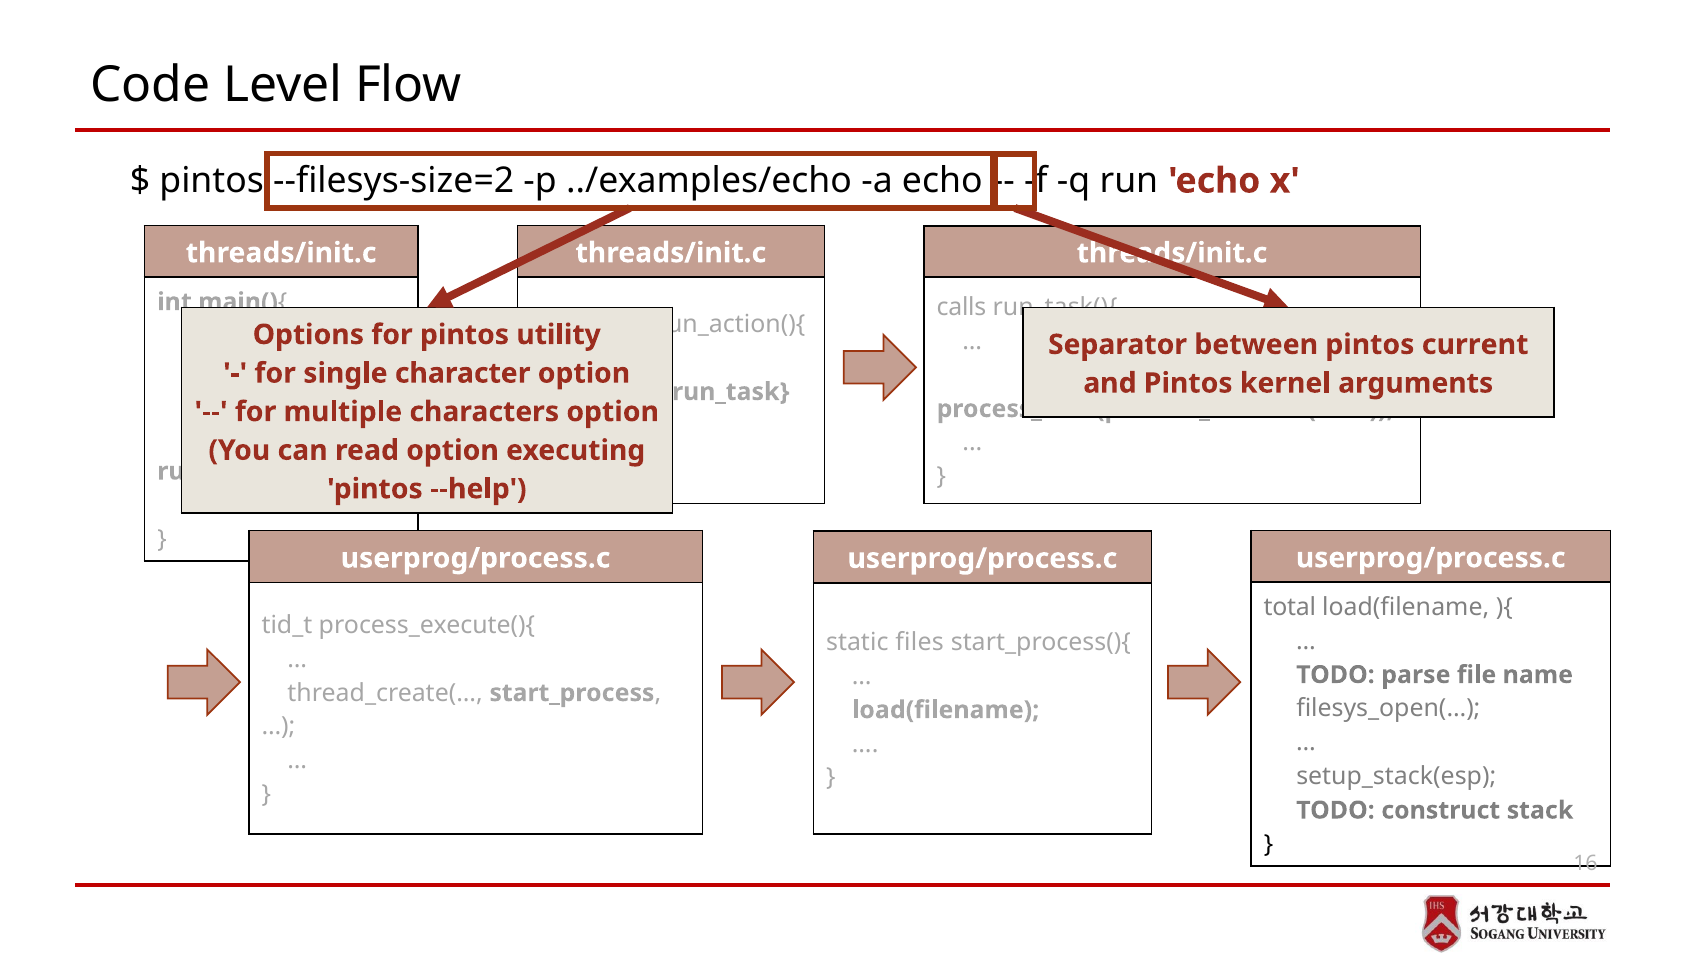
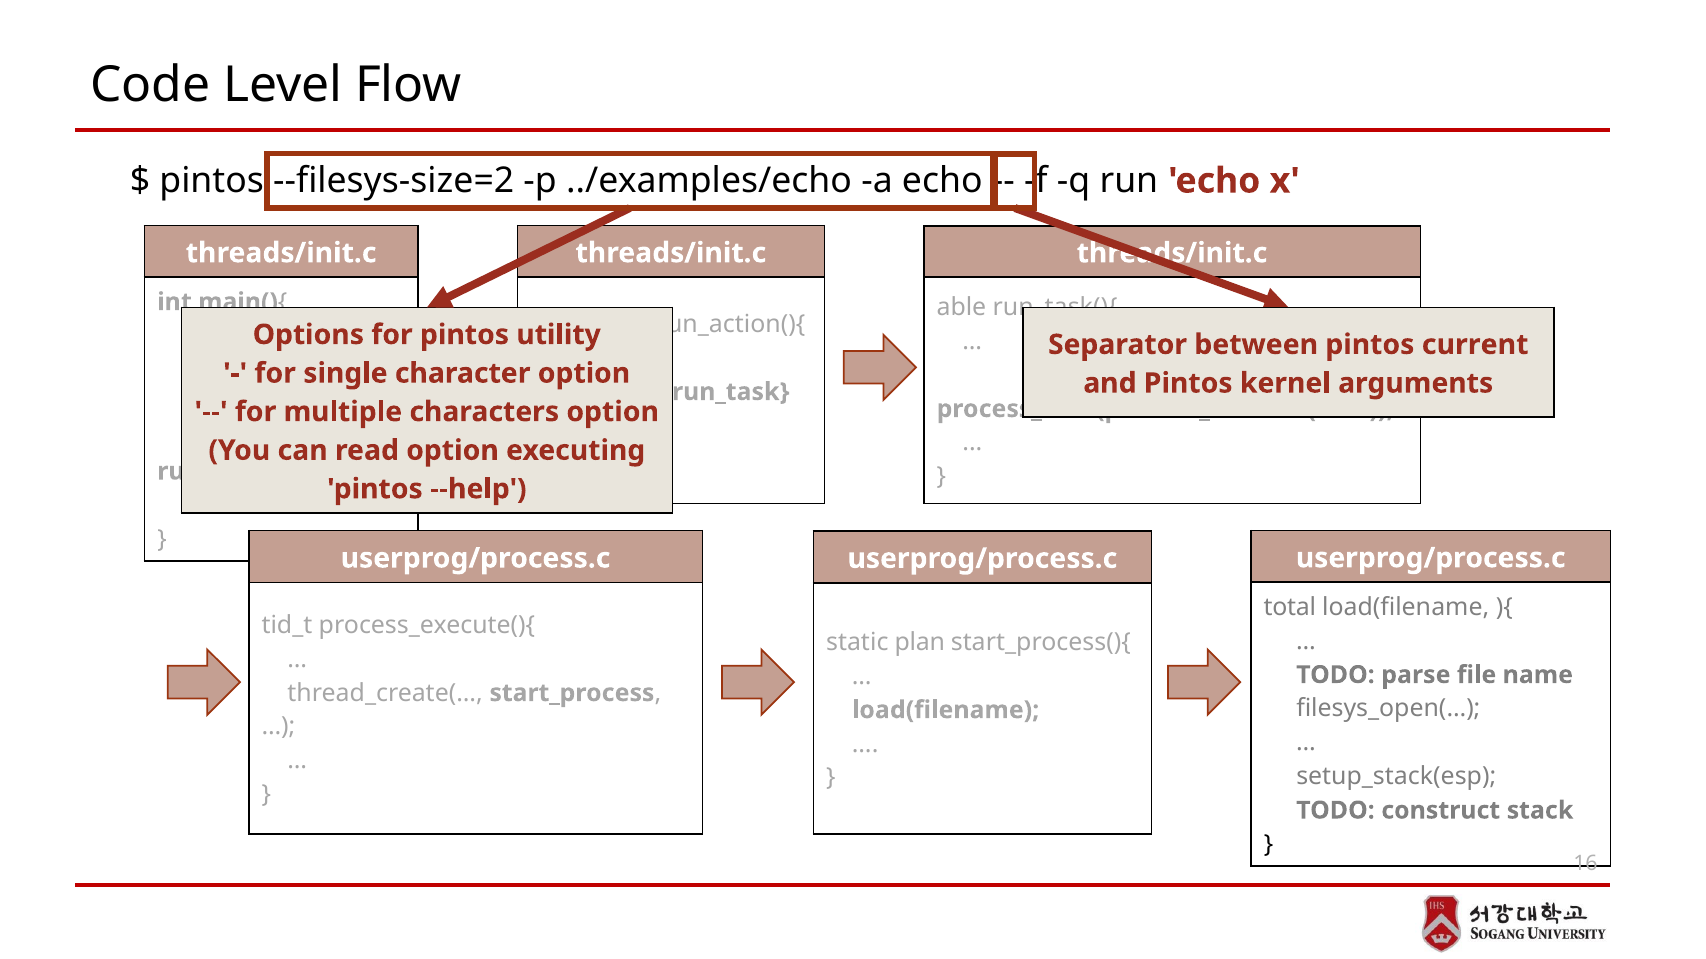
calls: calls -> able
files: files -> plan
